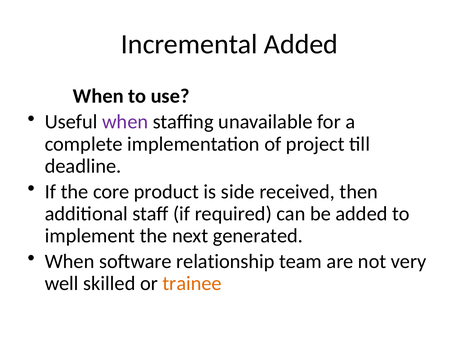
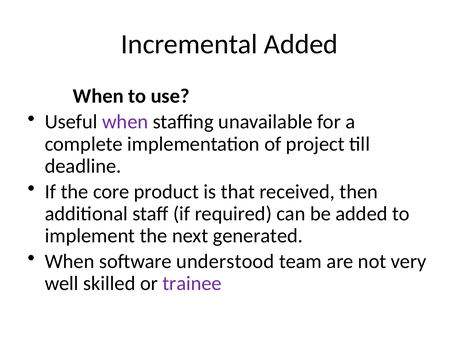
side: side -> that
relationship: relationship -> understood
trainee colour: orange -> purple
